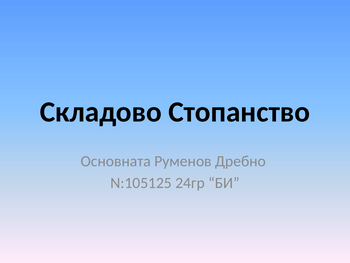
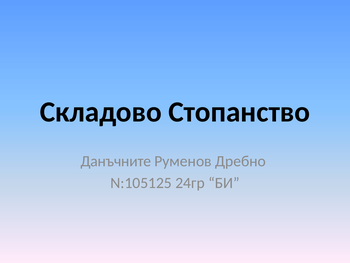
Основната: Основната -> Данъчните
